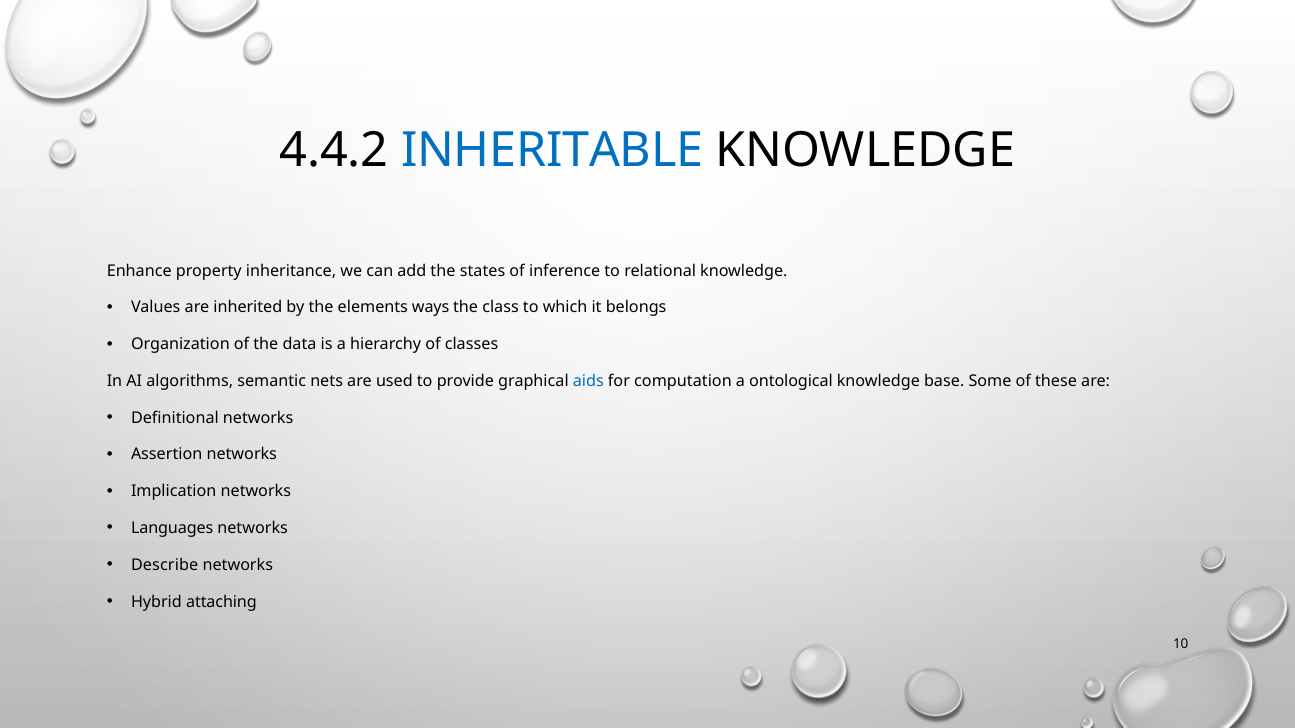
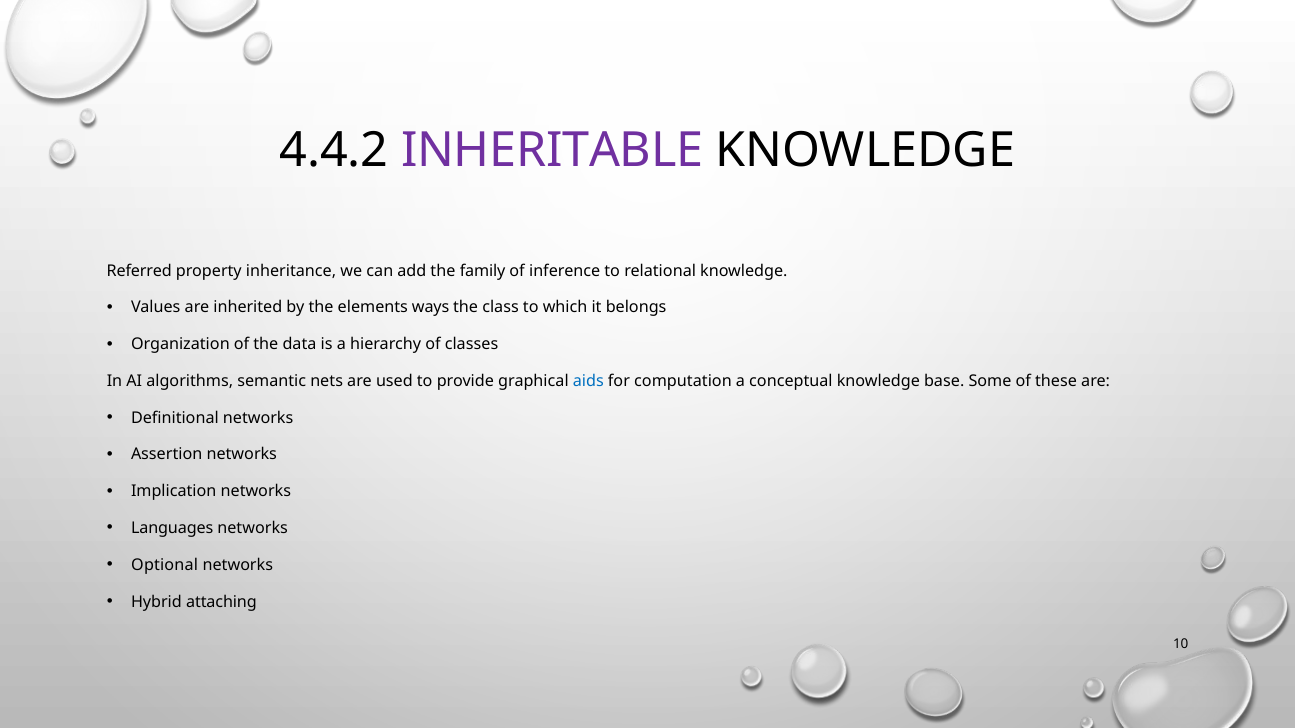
INHERITABLE colour: blue -> purple
Enhance: Enhance -> Referred
states: states -> family
ontological: ontological -> conceptual
Describe: Describe -> Optional
